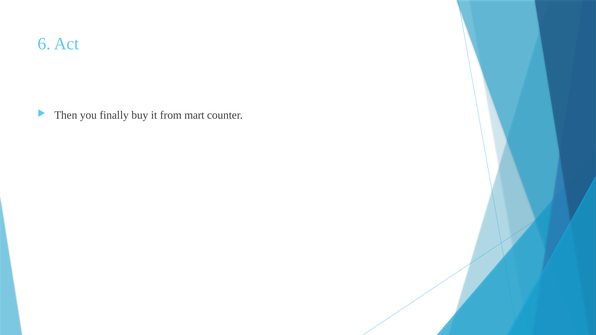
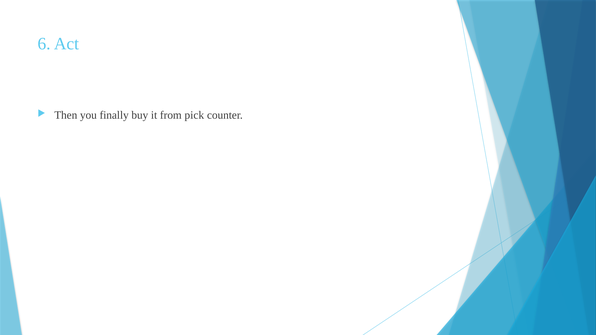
mart: mart -> pick
